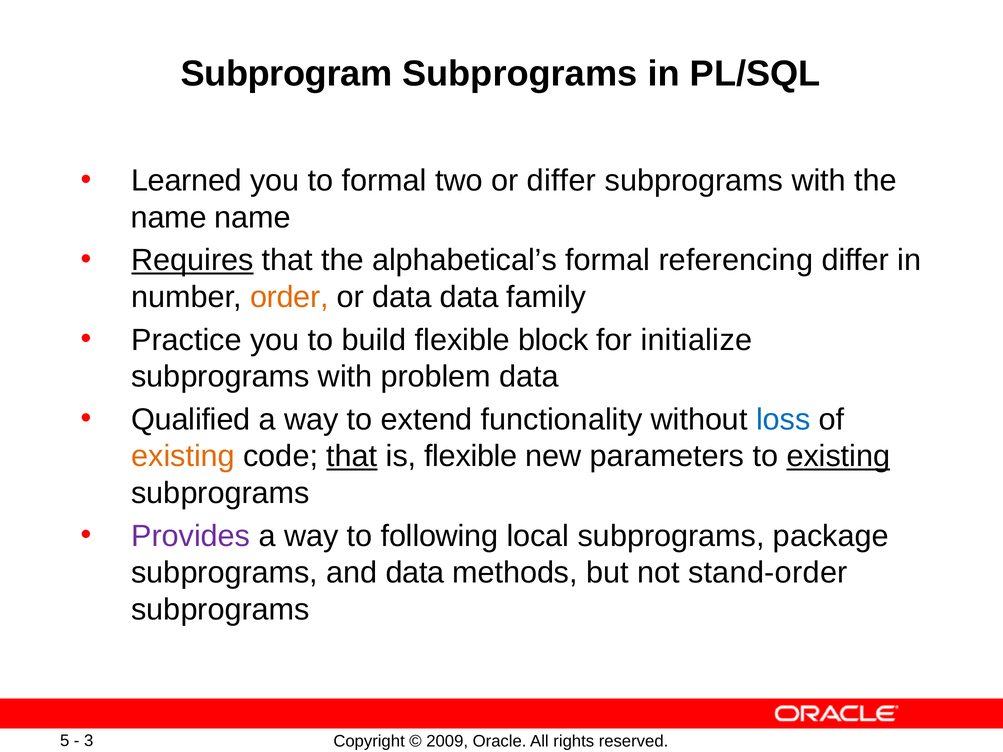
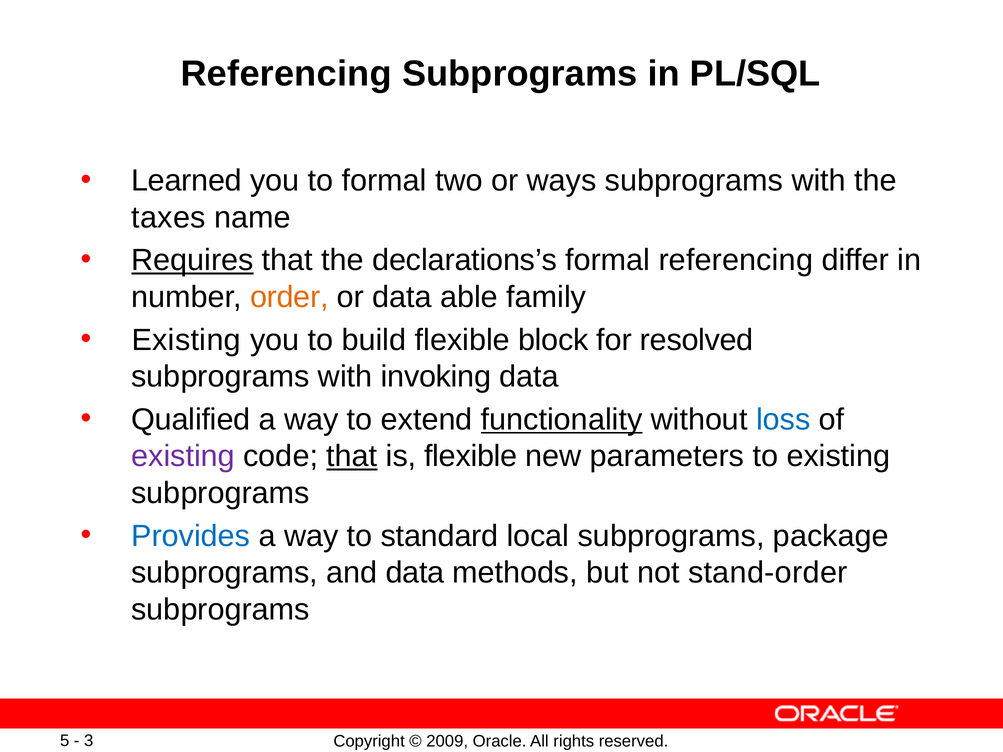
Subprogram at (286, 74): Subprogram -> Referencing
or differ: differ -> ways
name at (169, 217): name -> taxes
alphabetical’s: alphabetical’s -> declarations’s
data data: data -> able
Practice at (186, 340): Practice -> Existing
initialize: initialize -> resolved
problem: problem -> invoking
functionality underline: none -> present
existing at (183, 456) colour: orange -> purple
existing at (838, 456) underline: present -> none
Provides colour: purple -> blue
following: following -> standard
